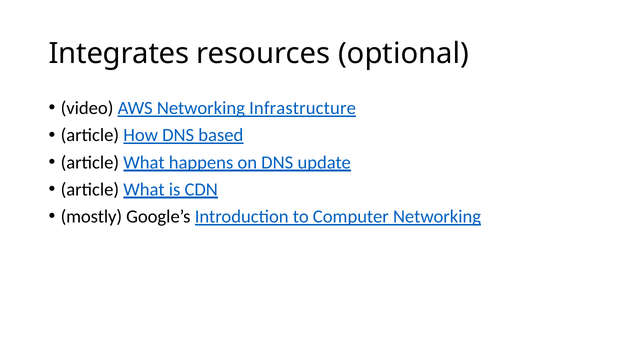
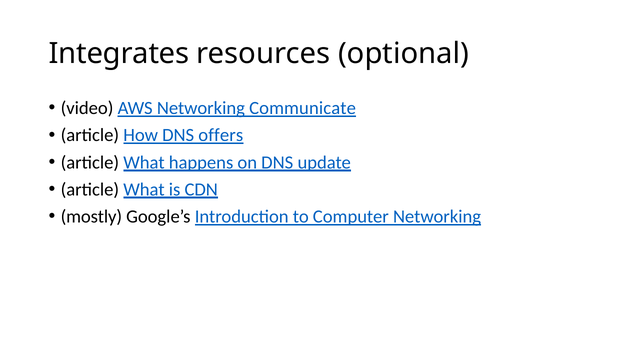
Infrastructure: Infrastructure -> Communicate
based: based -> offers
